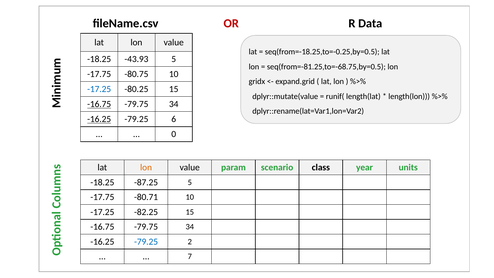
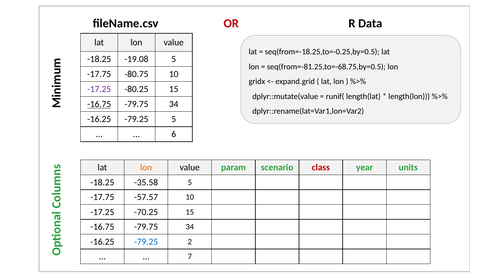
-43.93: -43.93 -> -19.08
-17.25 at (99, 89) colour: blue -> purple
-16.25 at (99, 119) underline: present -> none
-79.25 6: 6 -> 5
0: 0 -> 6
class colour: black -> red
-87.25: -87.25 -> -35.58
-80.71: -80.71 -> -57.57
-82.25: -82.25 -> -70.25
